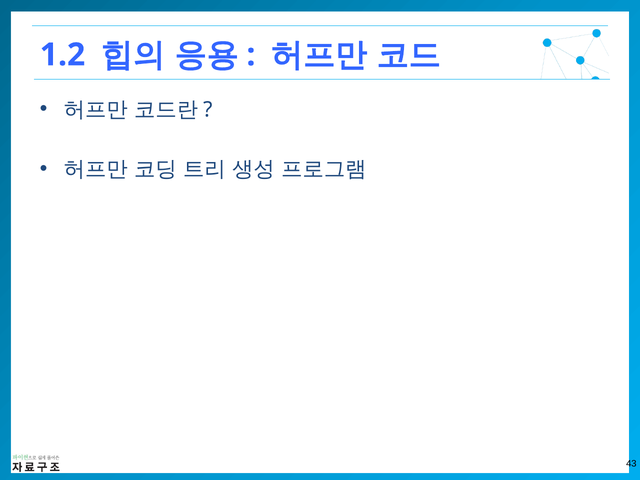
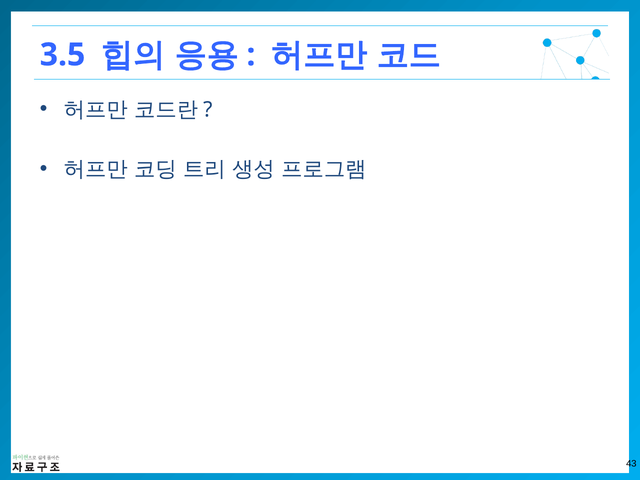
1.2: 1.2 -> 3.5
